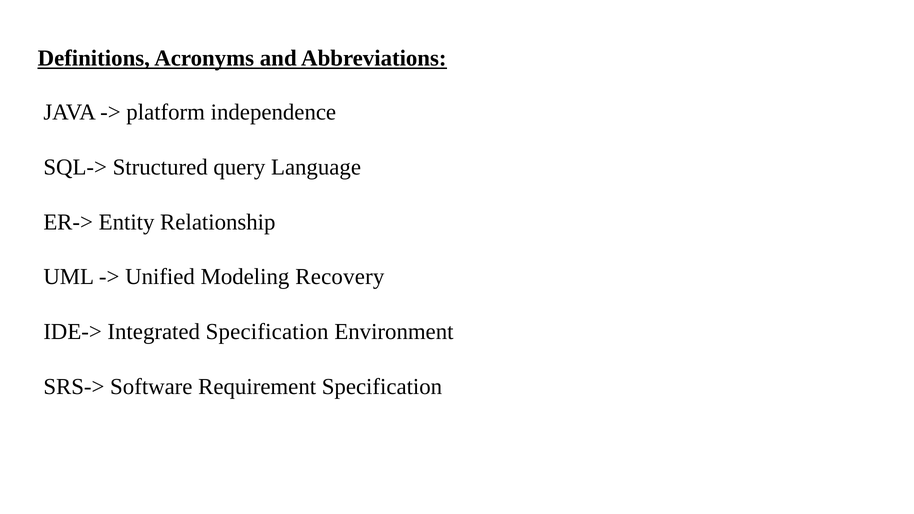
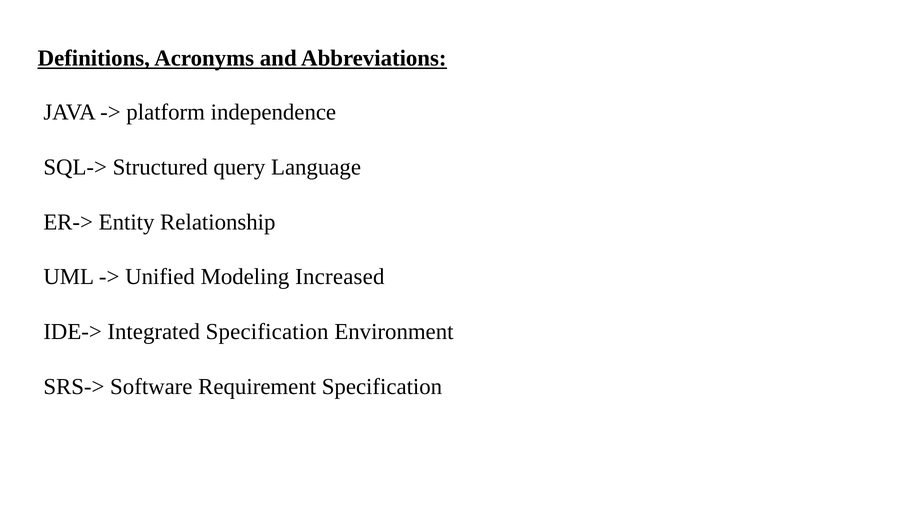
Recovery: Recovery -> Increased
